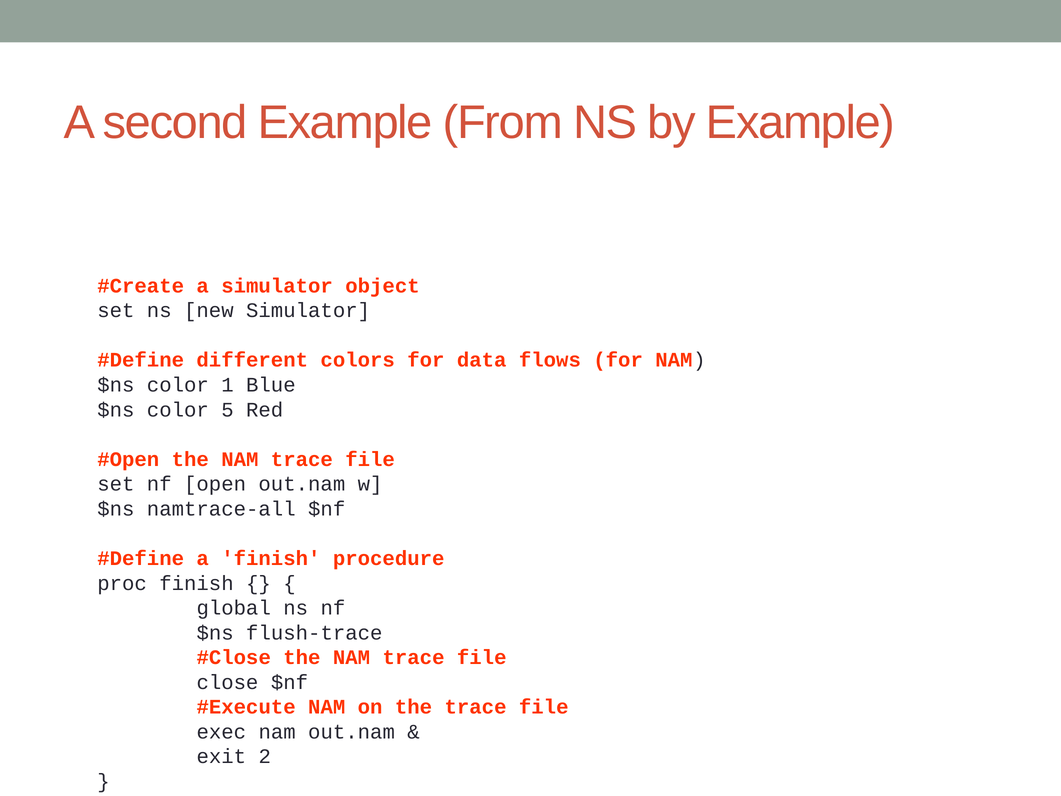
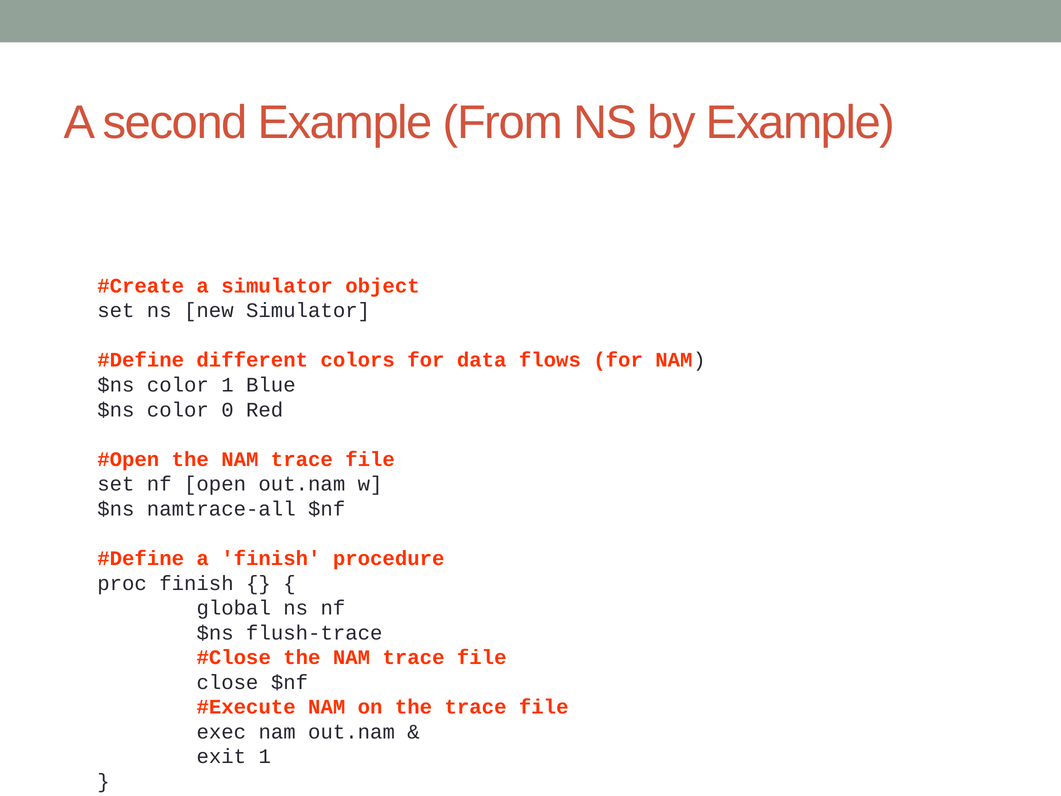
5: 5 -> 0
exit 2: 2 -> 1
